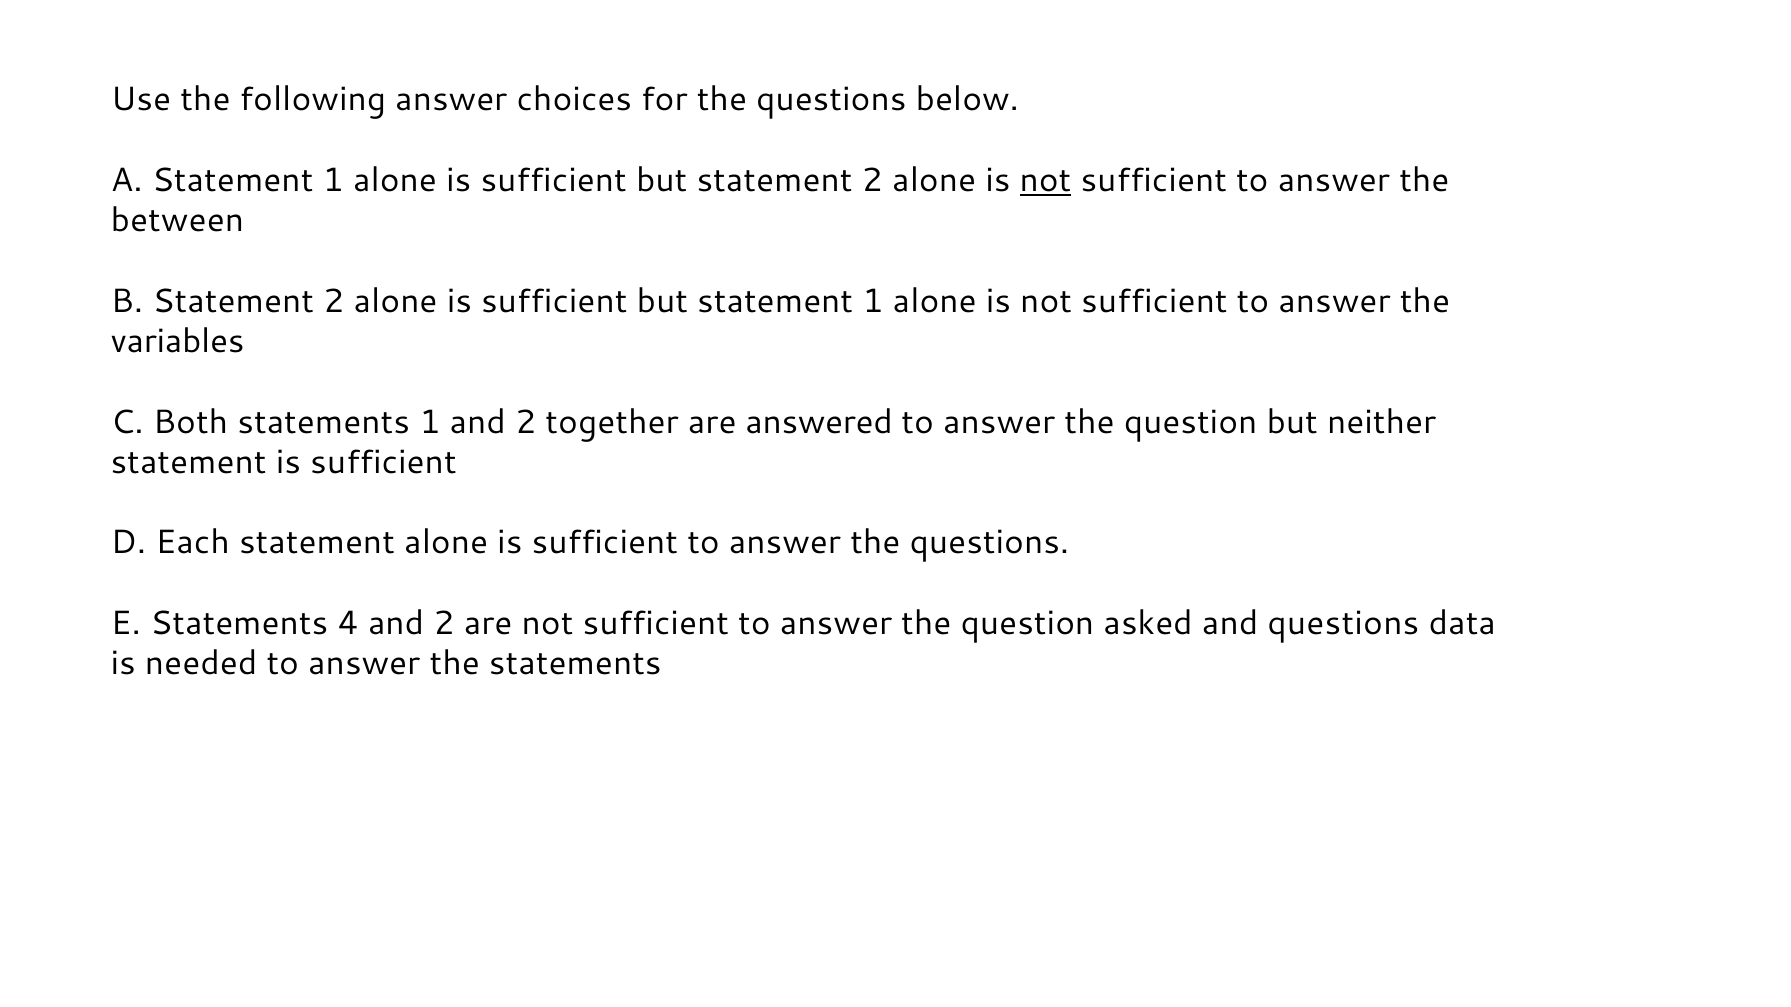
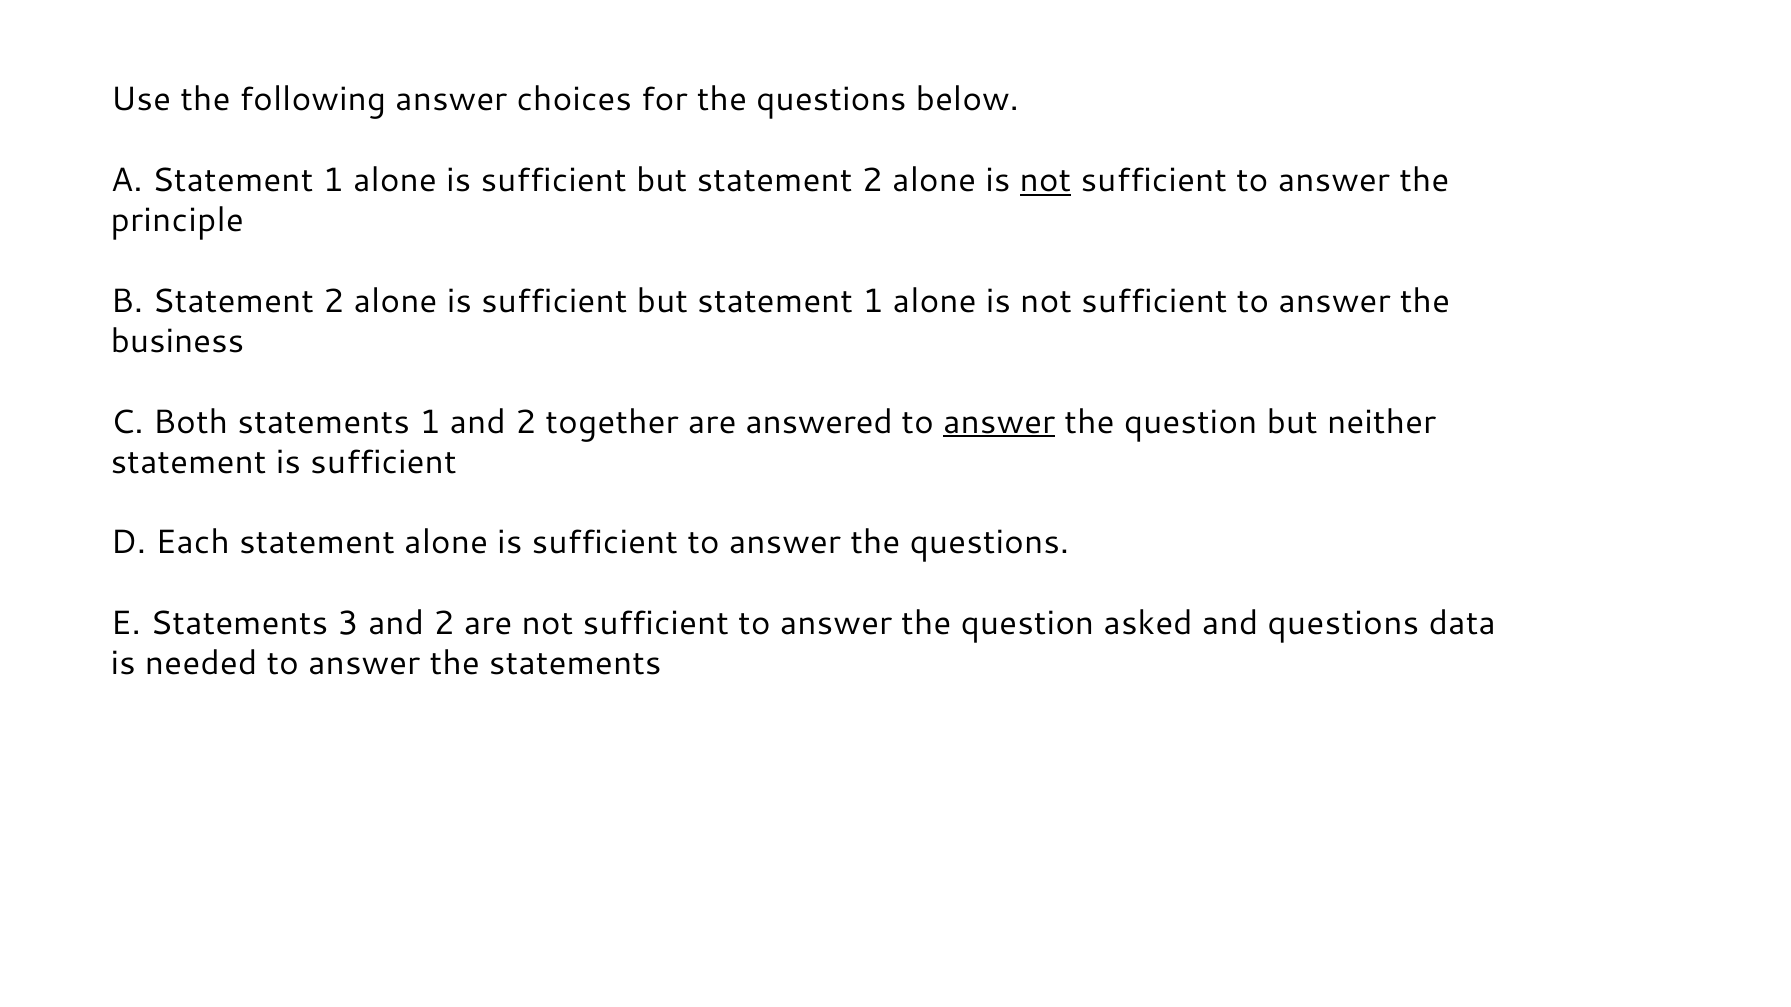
between: between -> principle
variables: variables -> business
answer at (999, 422) underline: none -> present
4: 4 -> 3
